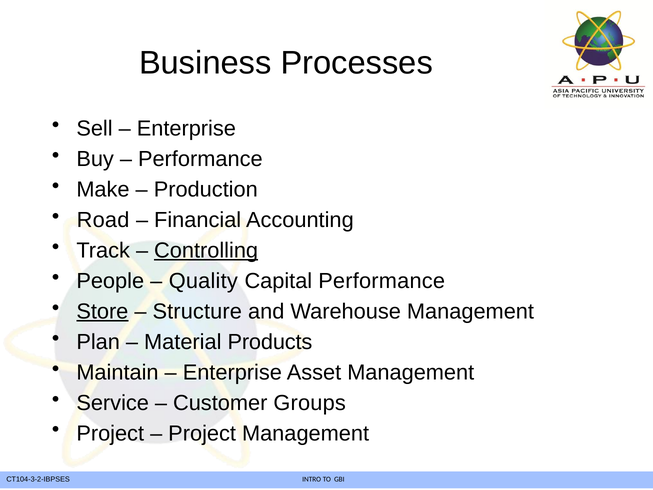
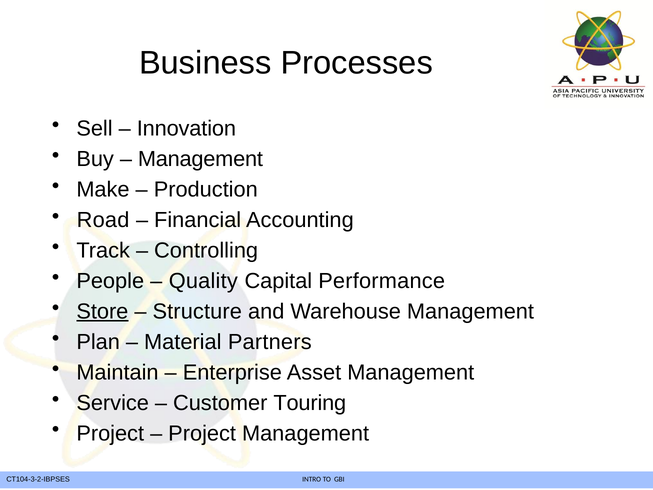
Enterprise at (186, 128): Enterprise -> Innovation
Performance at (200, 159): Performance -> Management
Controlling underline: present -> none
Products: Products -> Partners
Groups: Groups -> Touring
